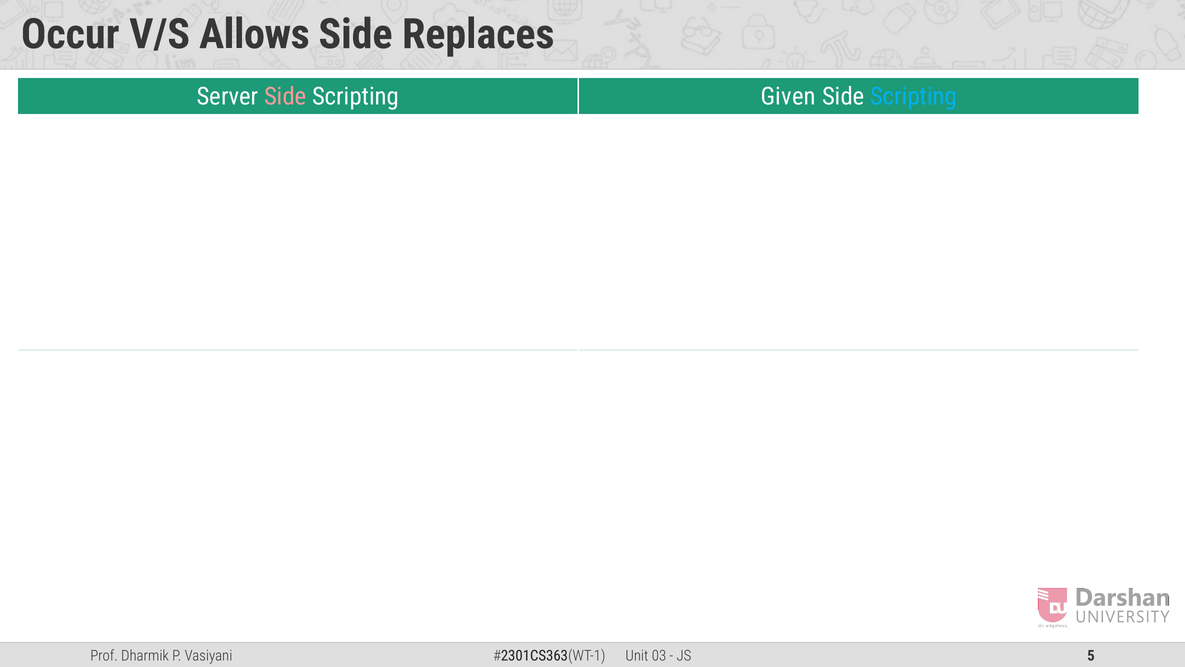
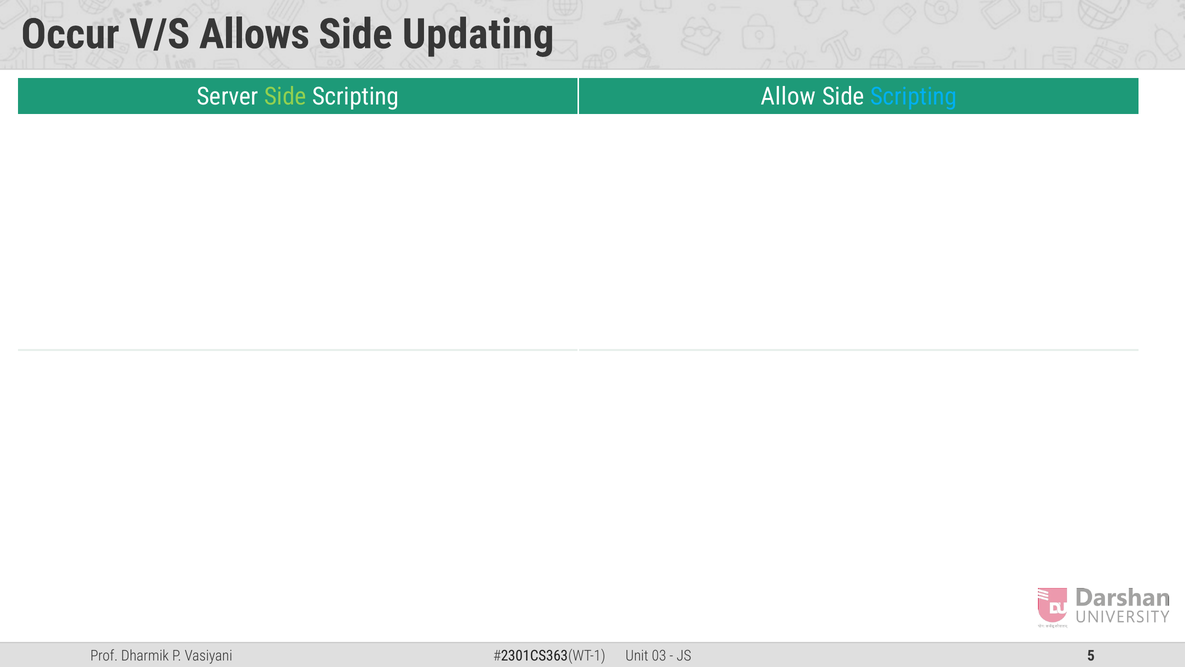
Replaces: Replaces -> Updating
Side at (285, 97) colour: pink -> light green
Given: Given -> Allow
